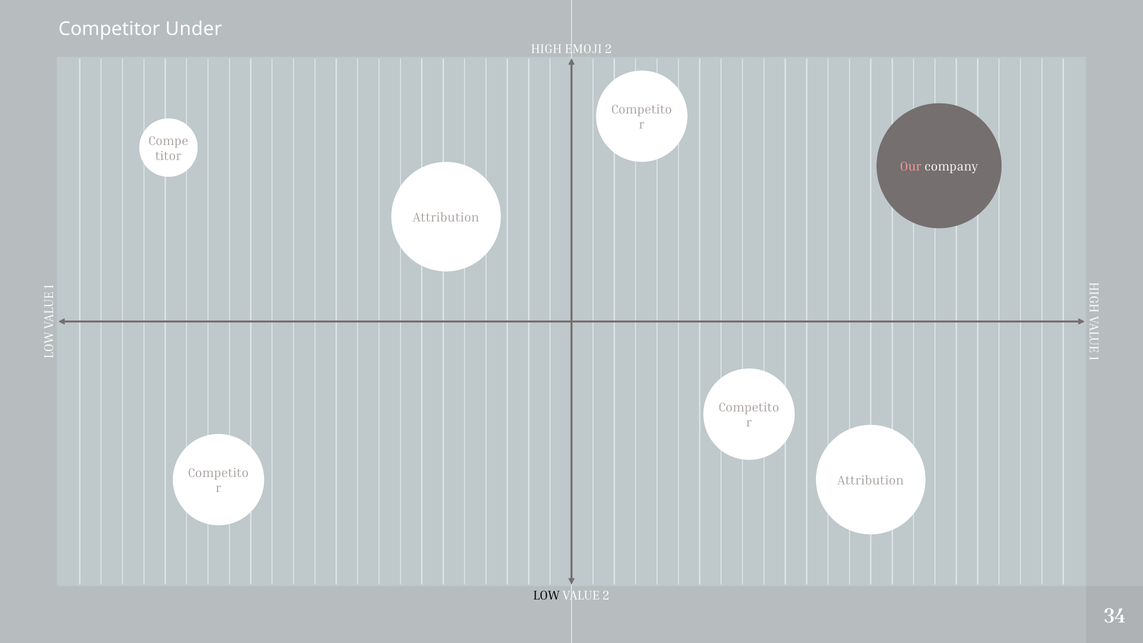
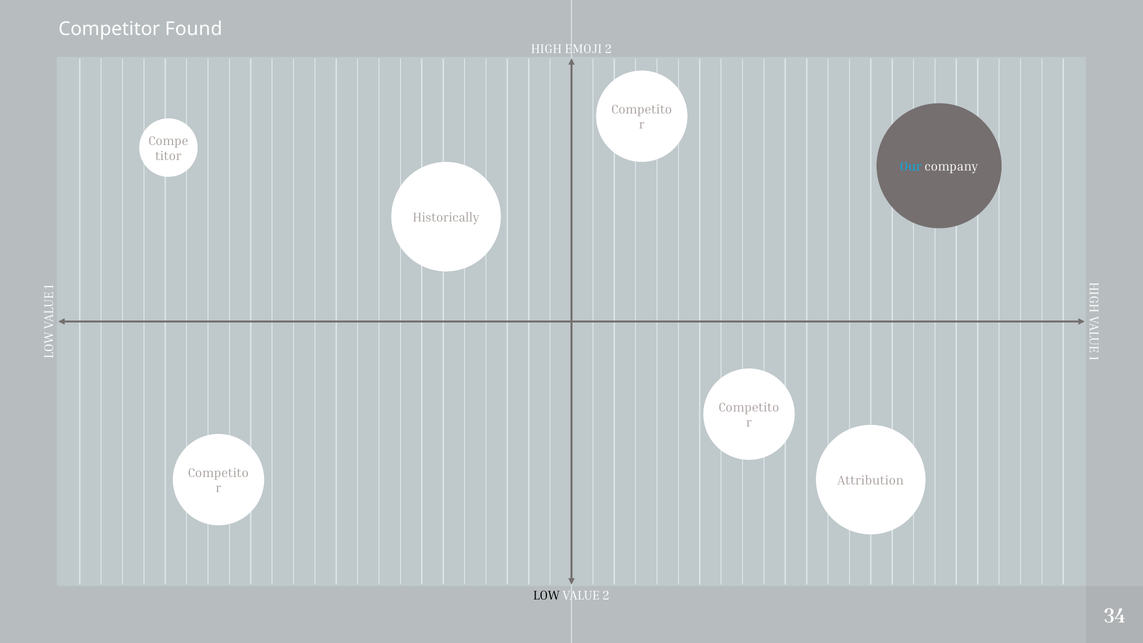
Under: Under -> Found
Our colour: pink -> light blue
Attribution at (446, 218): Attribution -> Historically
